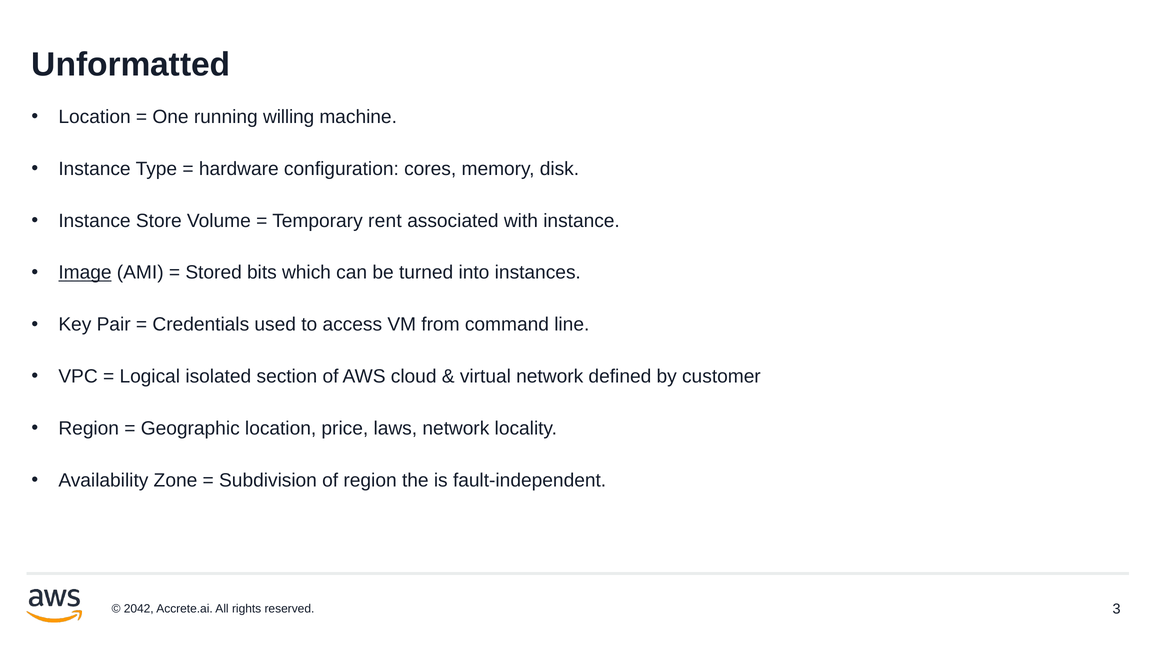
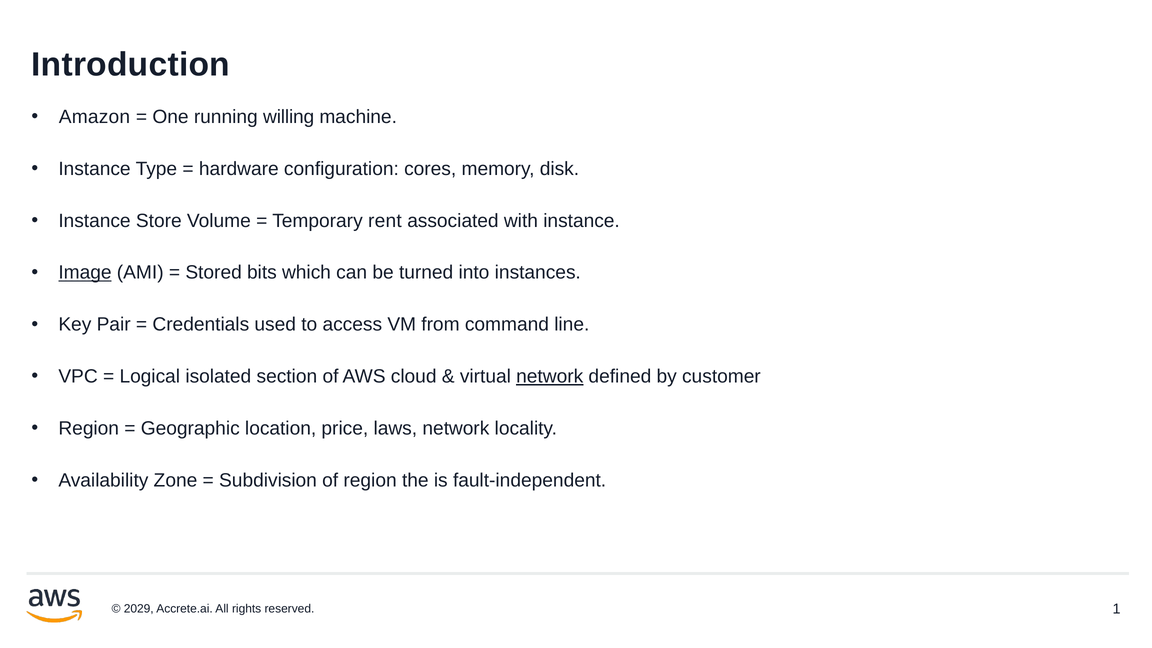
Unformatted: Unformatted -> Introduction
Location at (95, 117): Location -> Amazon
network at (550, 376) underline: none -> present
2042: 2042 -> 2029
3: 3 -> 1
